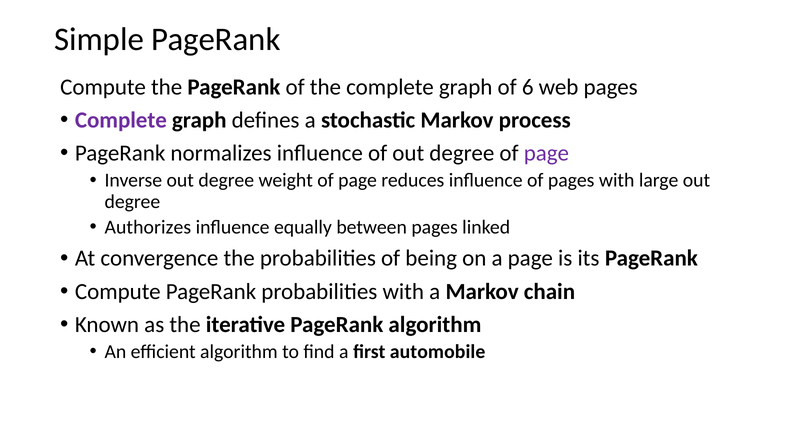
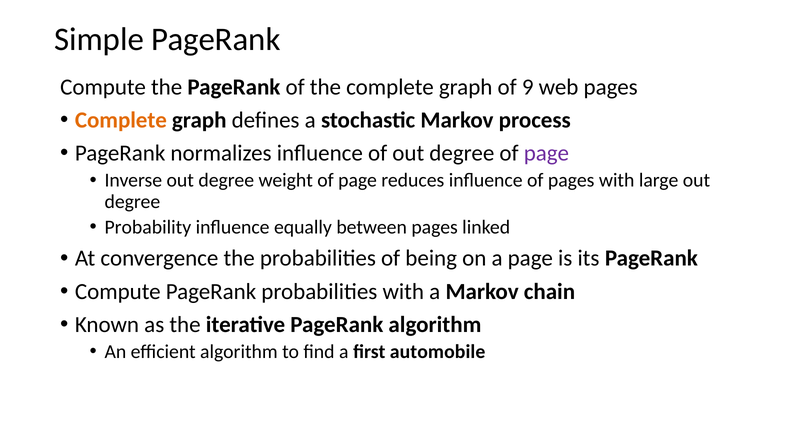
6: 6 -> 9
Complete at (121, 120) colour: purple -> orange
Authorizes: Authorizes -> Probability
